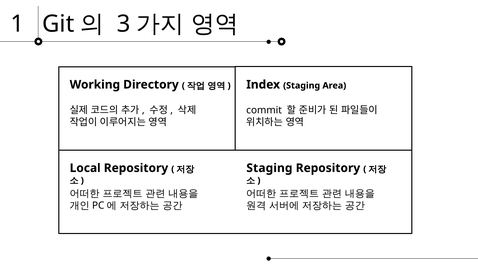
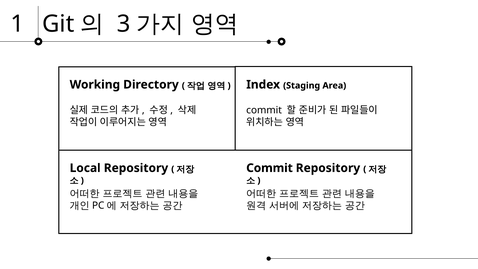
Staging at (269, 168): Staging -> Commit
